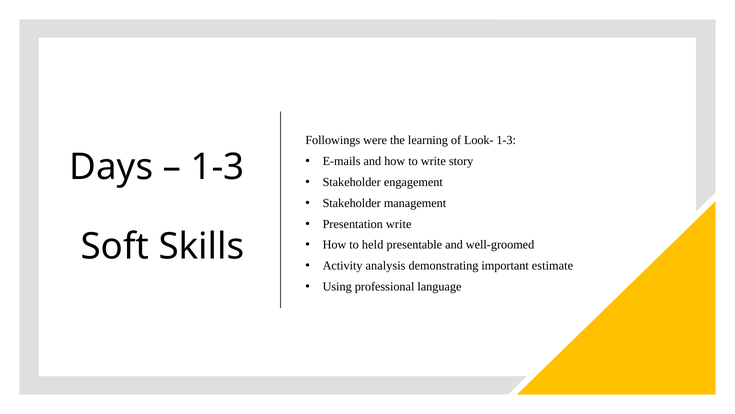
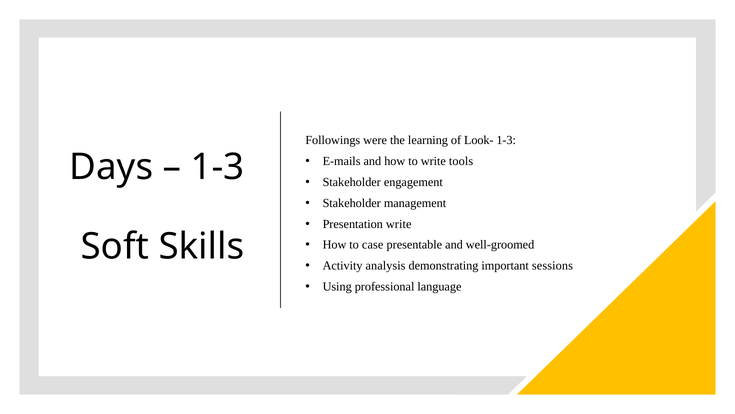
story: story -> tools
held: held -> case
estimate: estimate -> sessions
